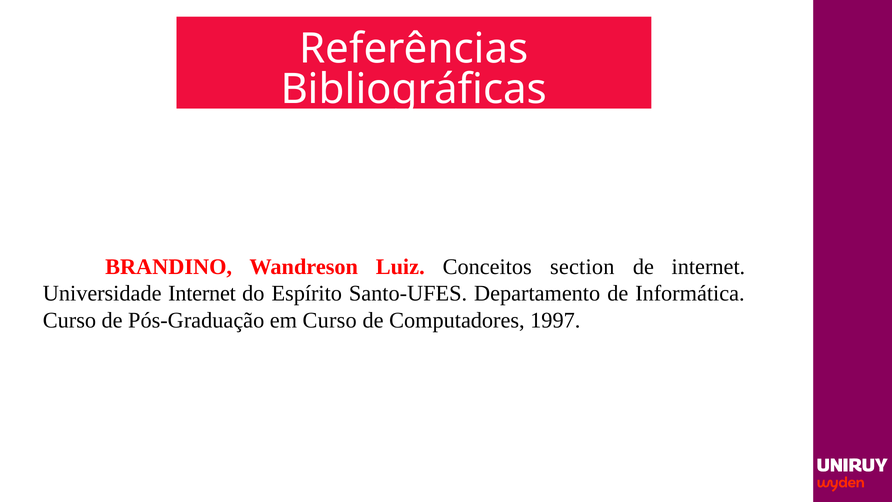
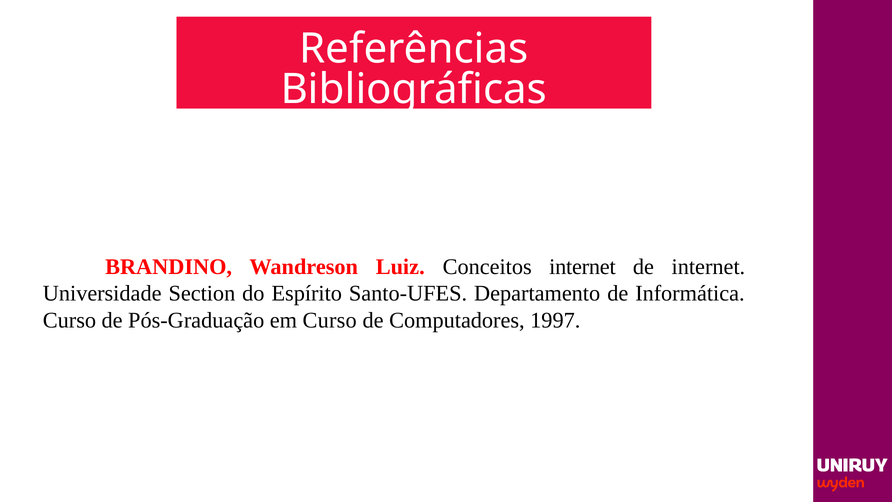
Conceitos section: section -> internet
Universidade Internet: Internet -> Section
